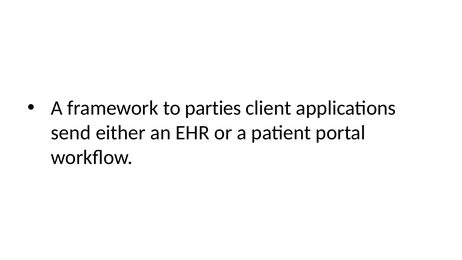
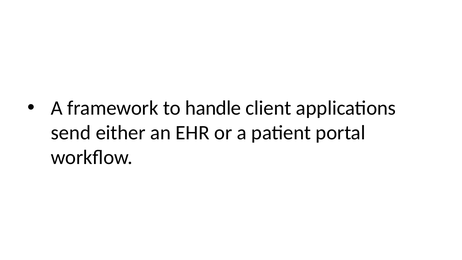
parties: parties -> handle
